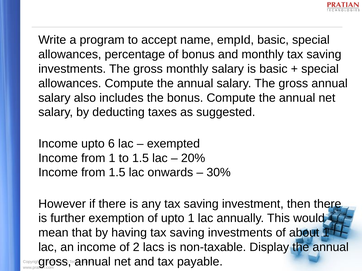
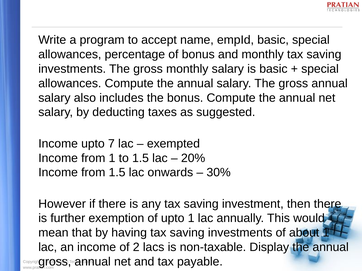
6: 6 -> 7
